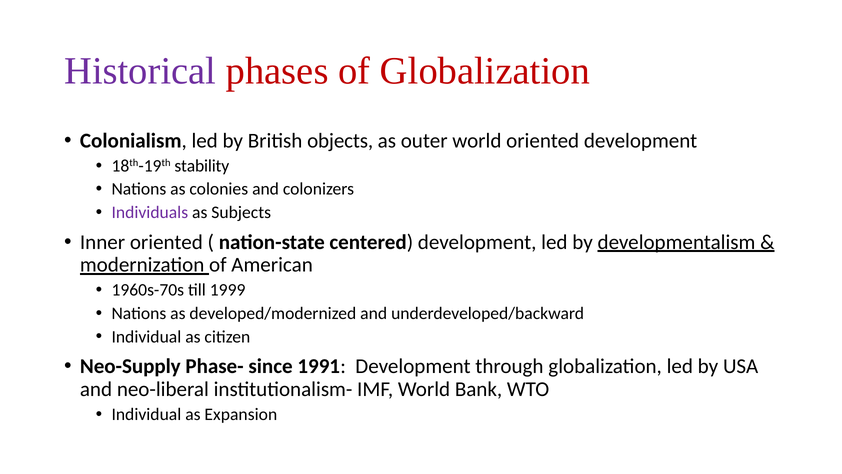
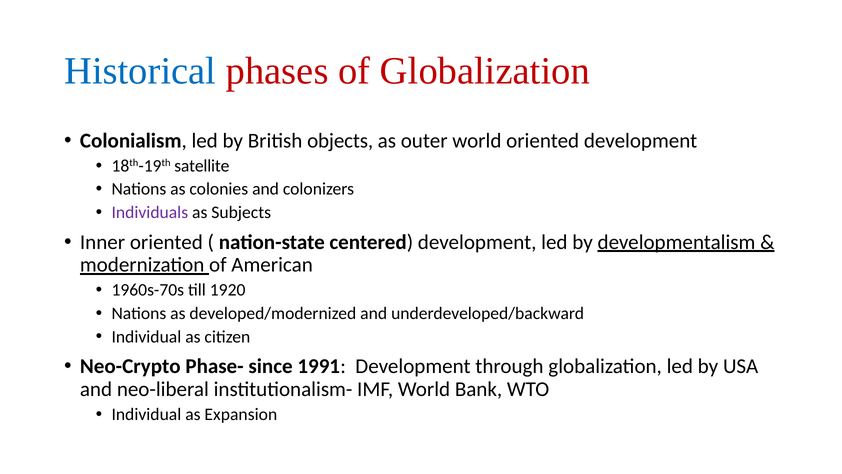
Historical colour: purple -> blue
stability: stability -> satellite
1999: 1999 -> 1920
Neo-Supply: Neo-Supply -> Neo-Crypto
